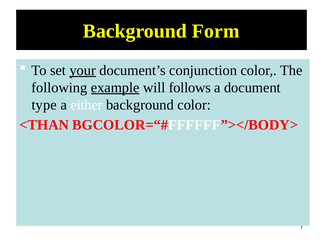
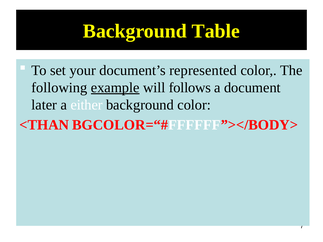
Form: Form -> Table
your underline: present -> none
conjunction: conjunction -> represented
type: type -> later
